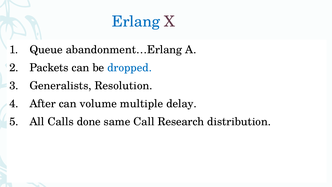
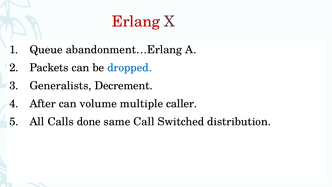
Erlang colour: blue -> red
Resolution: Resolution -> Decrement
delay: delay -> caller
Research: Research -> Switched
